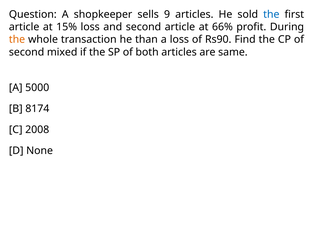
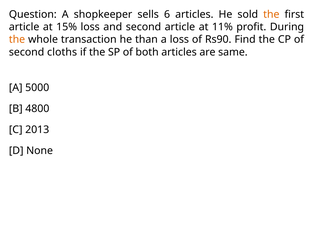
9: 9 -> 6
the at (271, 14) colour: blue -> orange
66%: 66% -> 11%
mixed: mixed -> cloths
8174: 8174 -> 4800
2008: 2008 -> 2013
